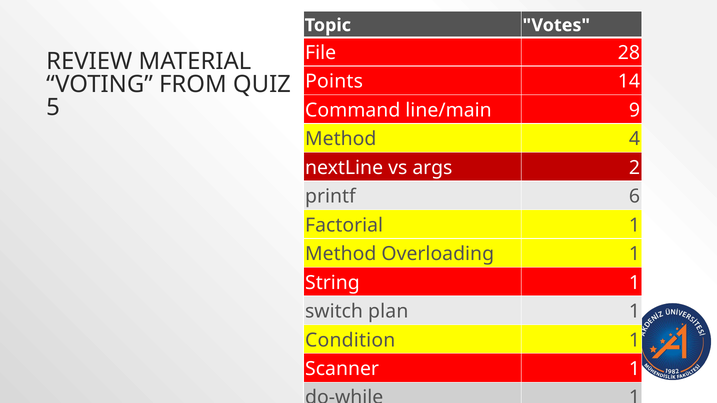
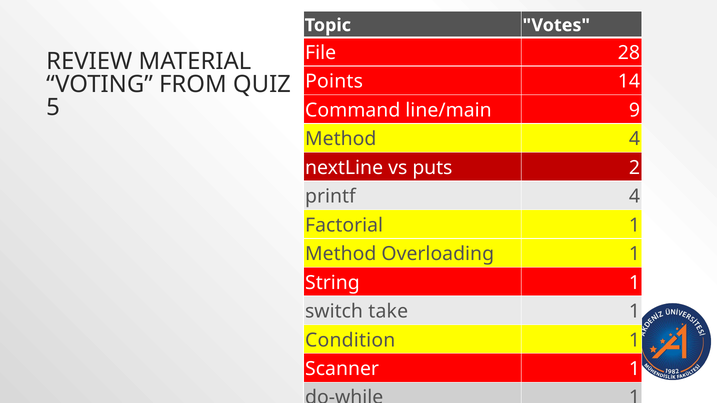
args: args -> puts
printf 6: 6 -> 4
plan: plan -> take
